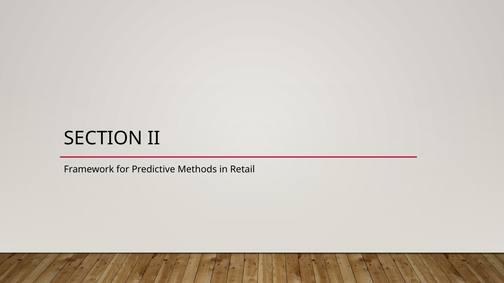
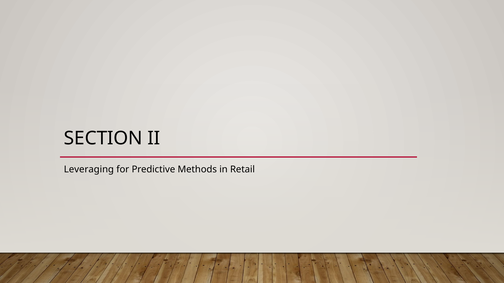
Framework: Framework -> Leveraging
